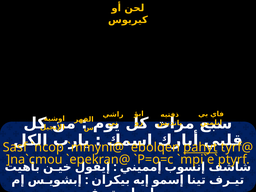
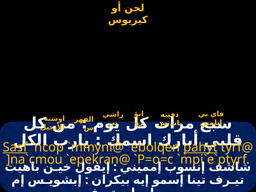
Sasf underline: none -> present
